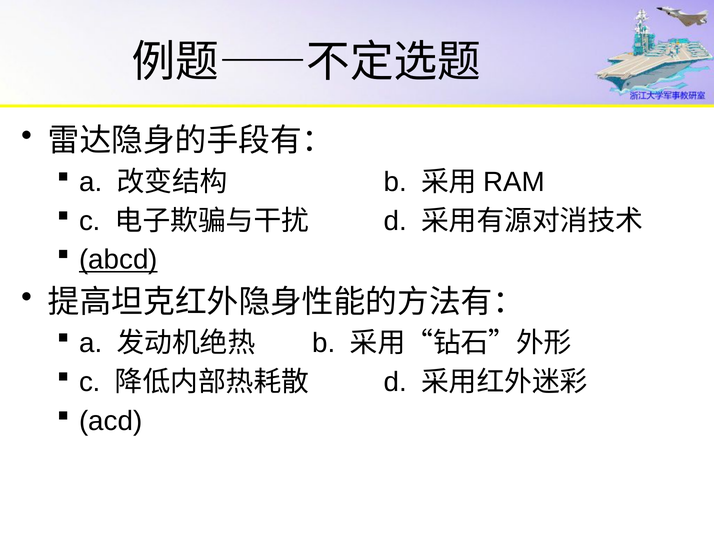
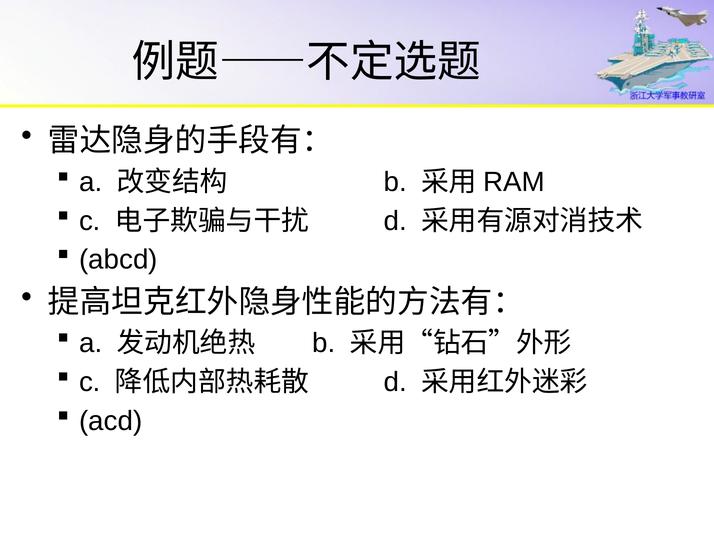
abcd underline: present -> none
